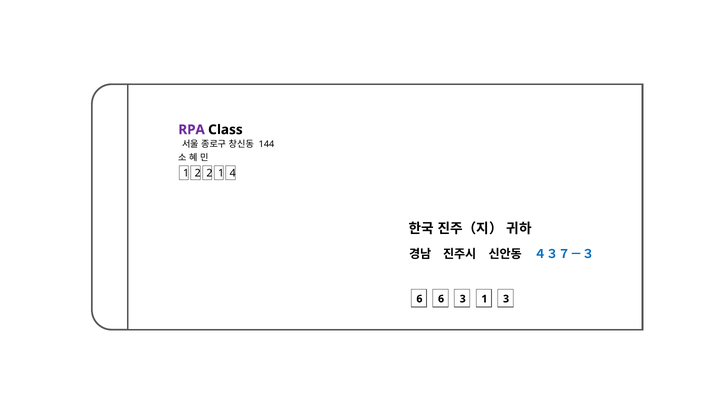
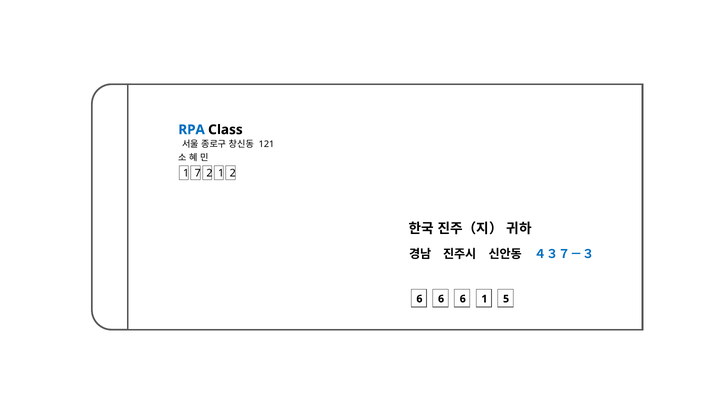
RPA colour: purple -> blue
144: 144 -> 121
1 2: 2 -> 7
1 4: 4 -> 2
6 6 3: 3 -> 6
1 3: 3 -> 5
